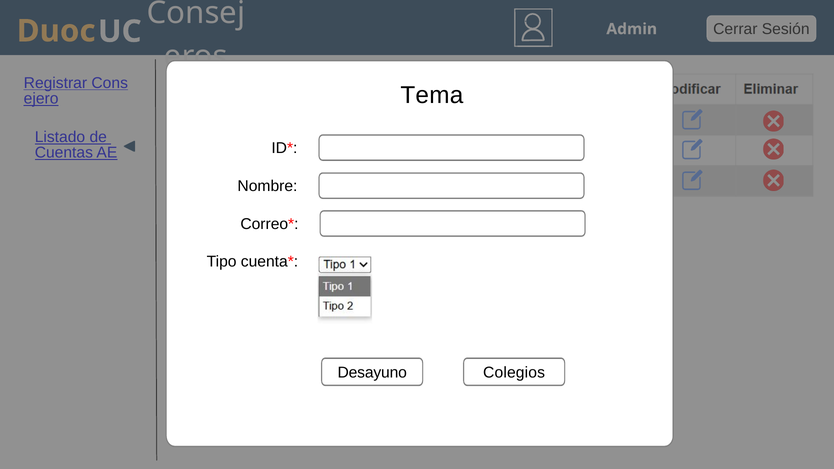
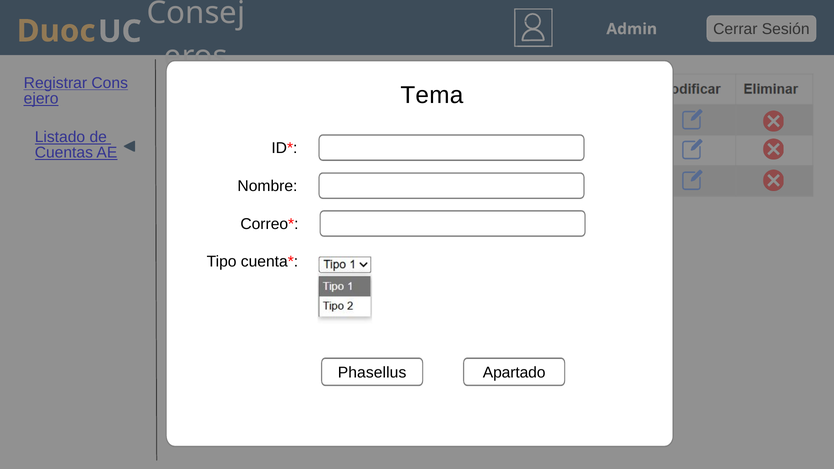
Desayuno: Desayuno -> Phasellus
Colegios: Colegios -> Apartado
